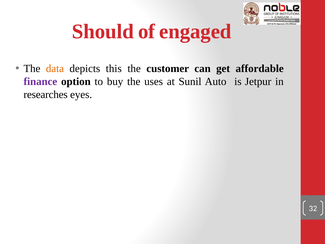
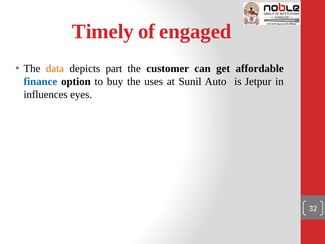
Should: Should -> Timely
this: this -> part
finance colour: purple -> blue
researches: researches -> influences
